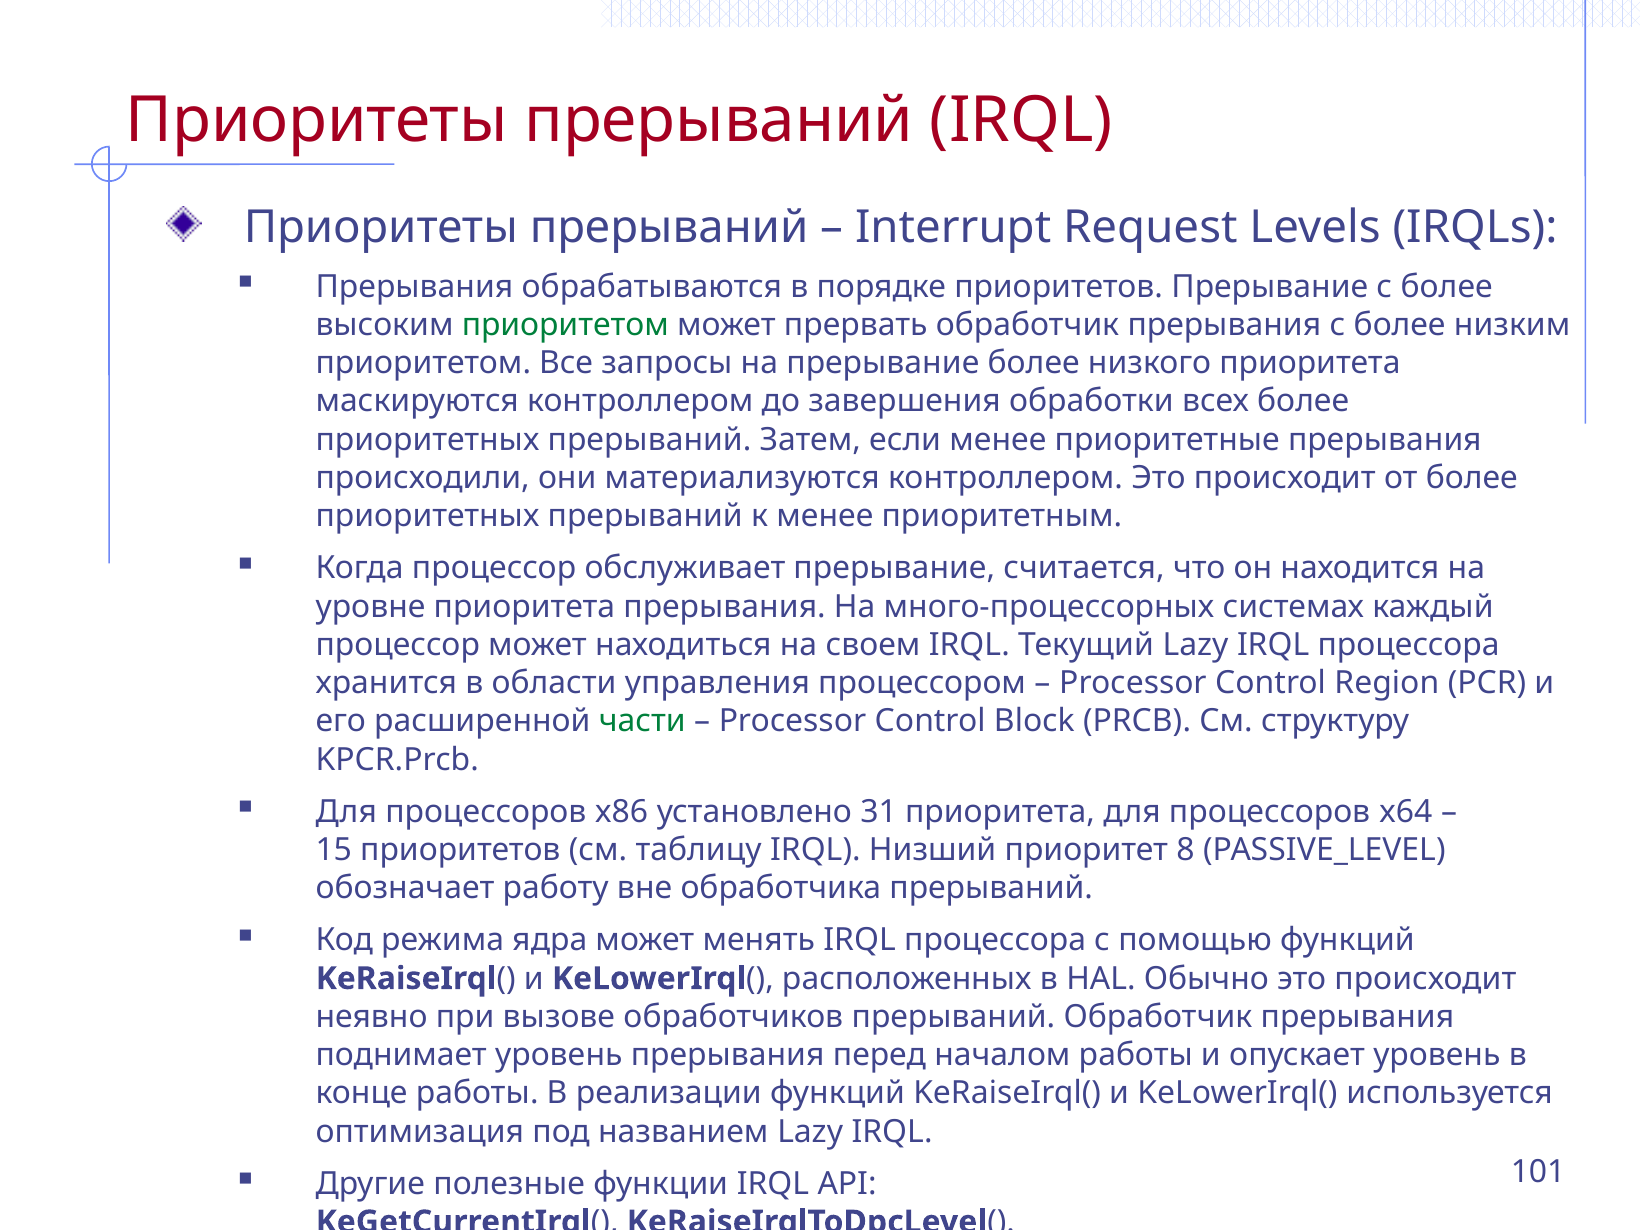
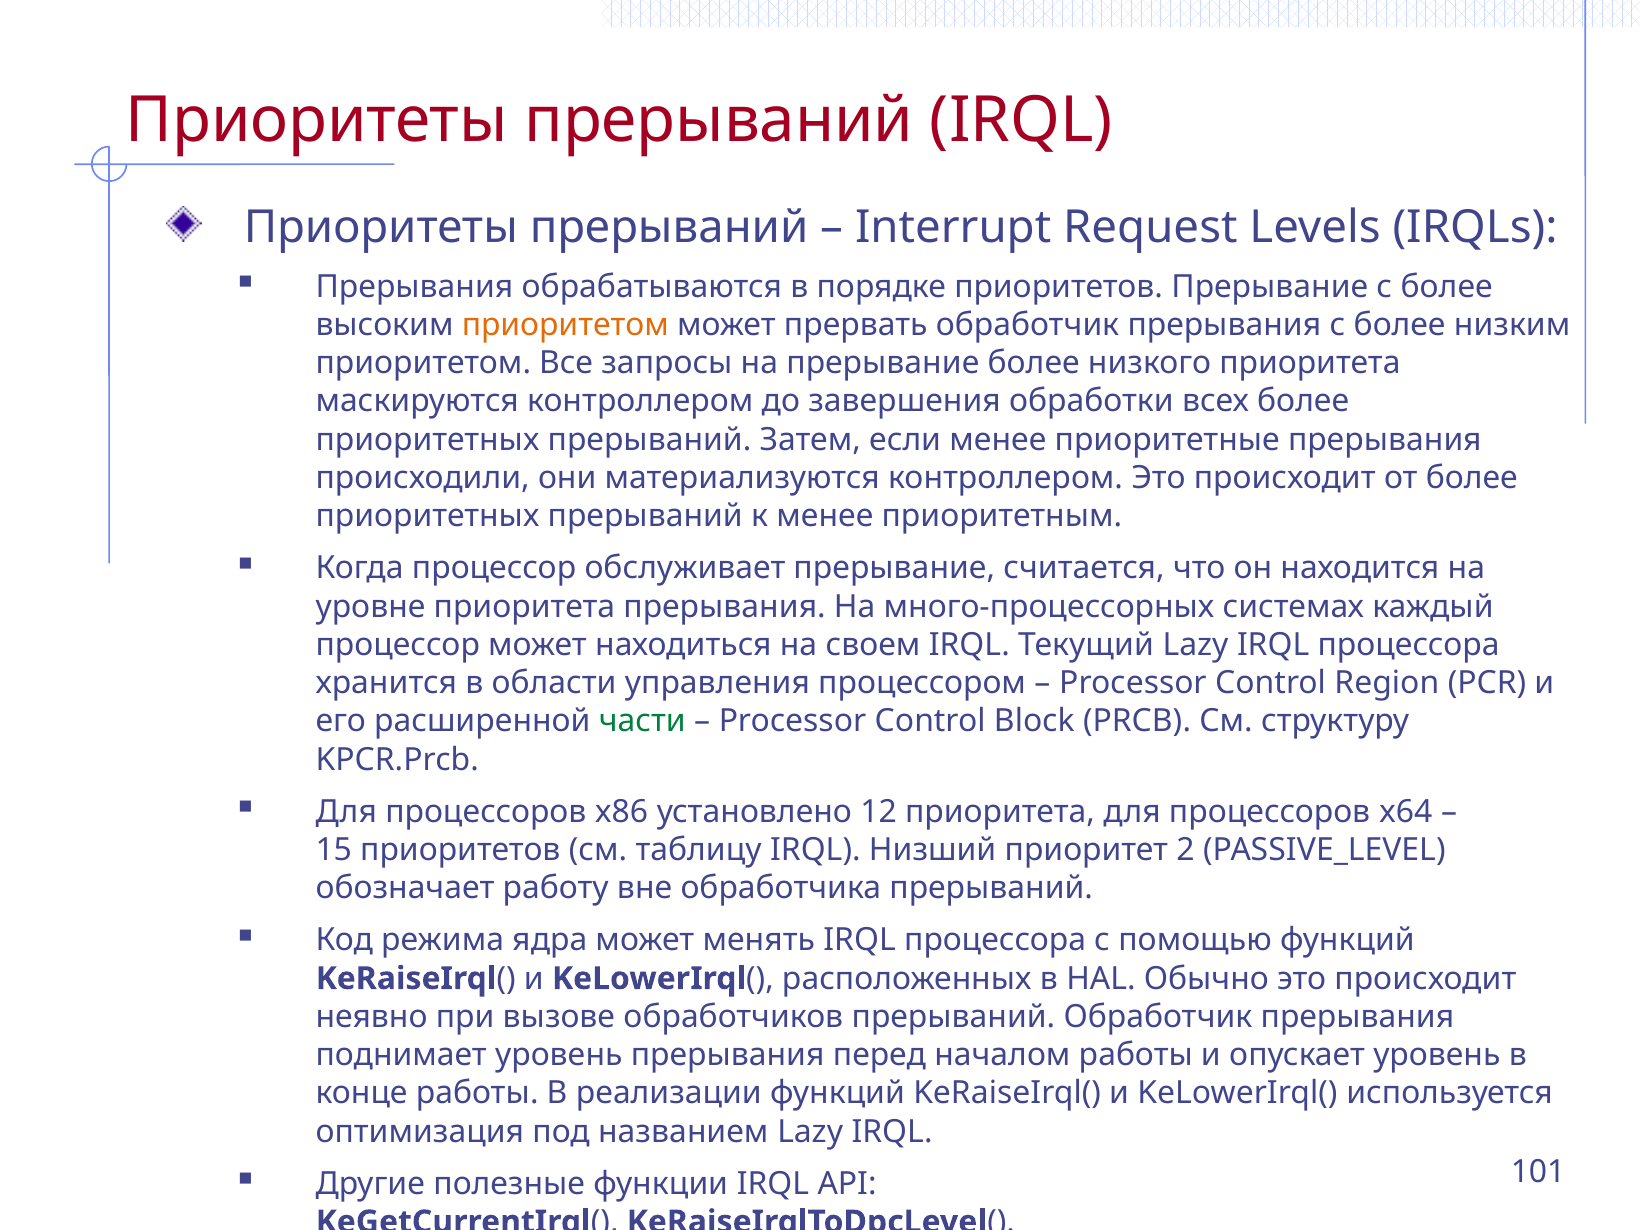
приоритетом at (565, 325) colour: green -> orange
31: 31 -> 12
8: 8 -> 2
